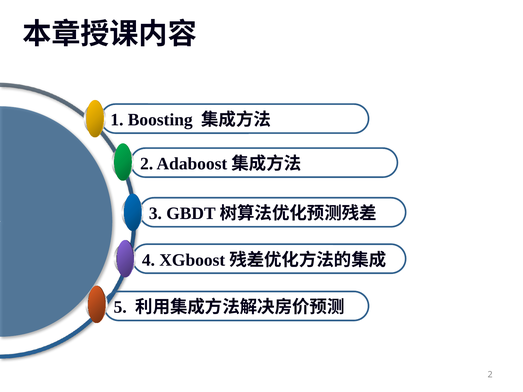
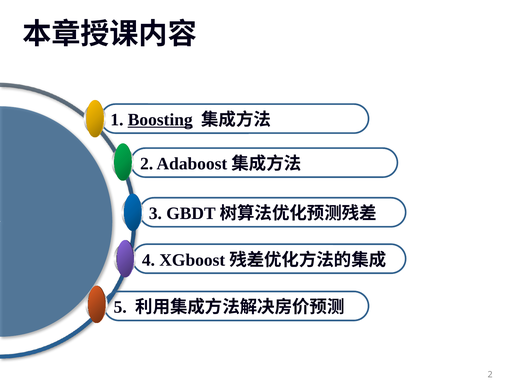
Boosting underline: none -> present
